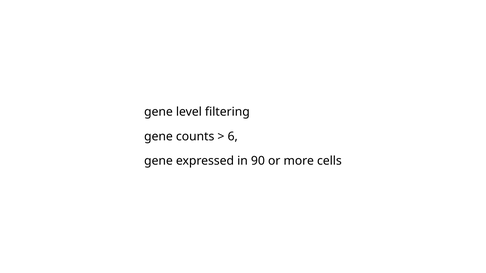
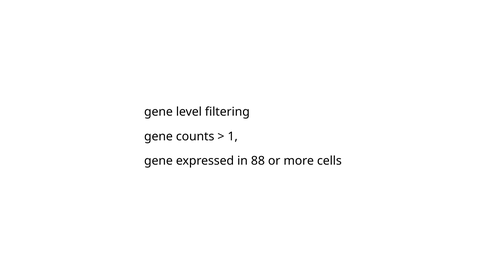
6: 6 -> 1
90: 90 -> 88
